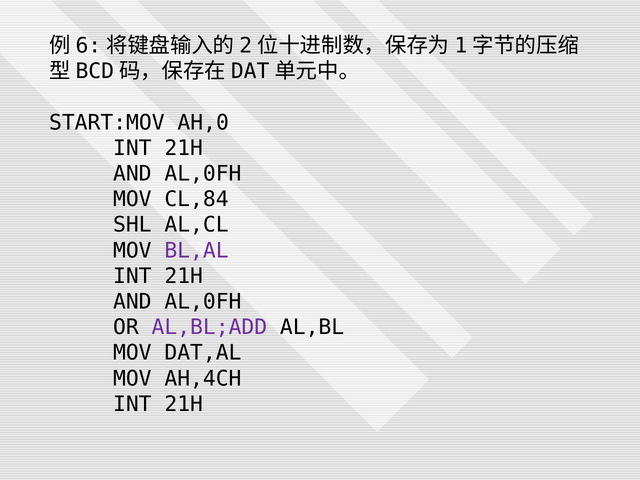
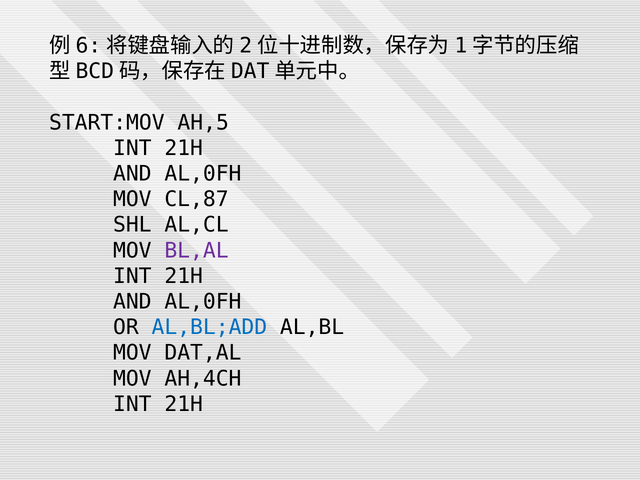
AH,0: AH,0 -> AH,5
CL,84: CL,84 -> CL,87
AL,BL;ADD colour: purple -> blue
